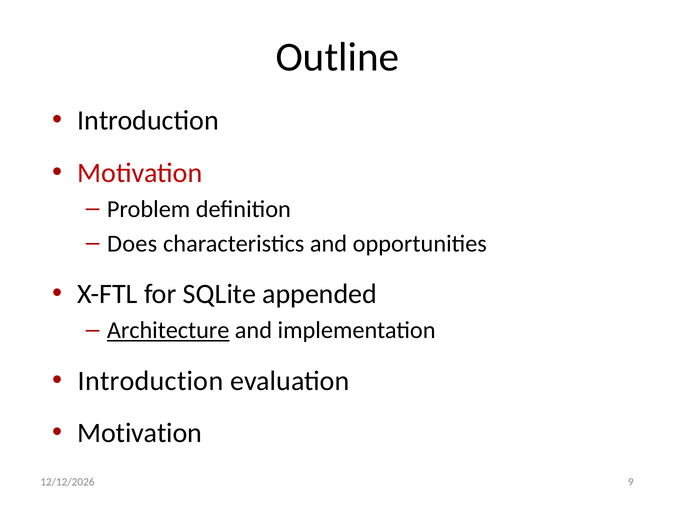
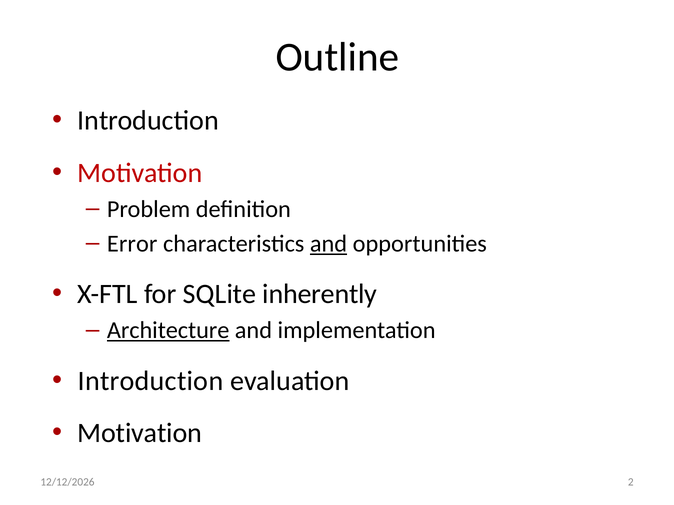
Does: Does -> Error
and at (328, 244) underline: none -> present
appended: appended -> inherently
9: 9 -> 2
